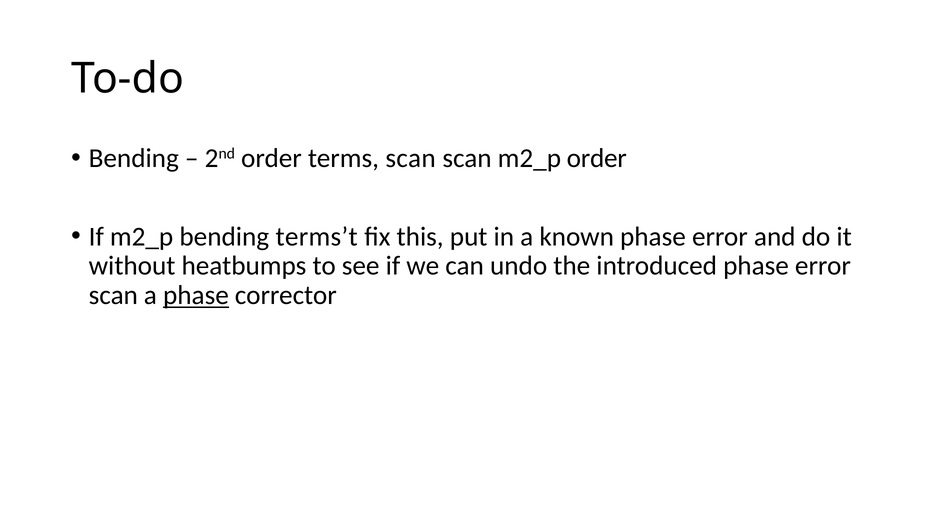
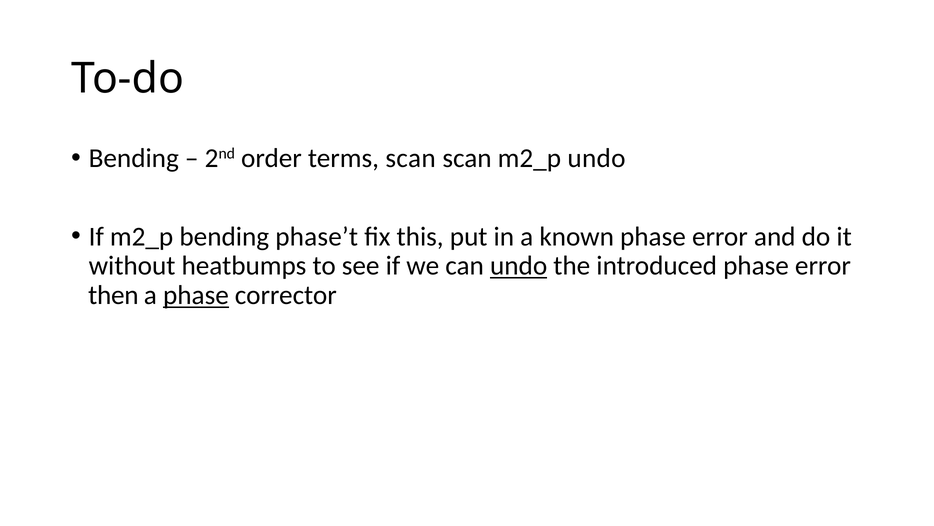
m2_p order: order -> undo
terms’t: terms’t -> phase’t
undo at (519, 266) underline: none -> present
scan at (113, 295): scan -> then
